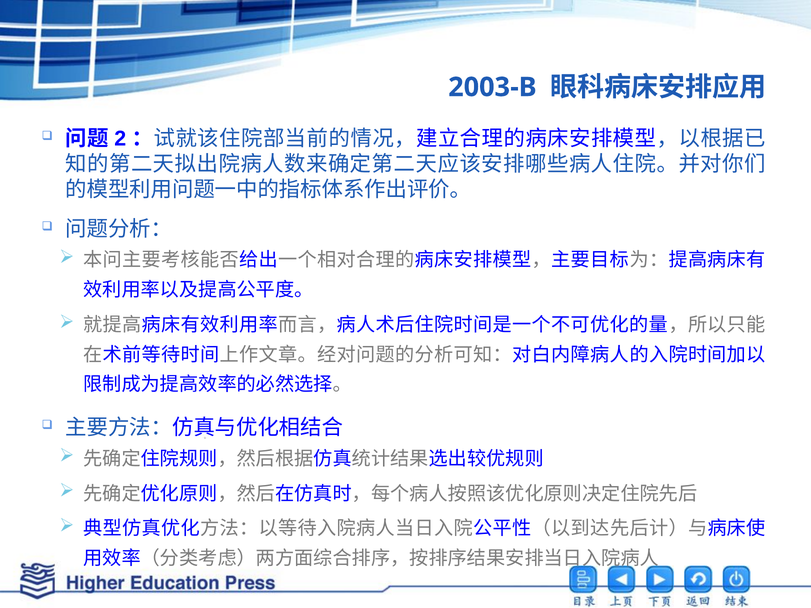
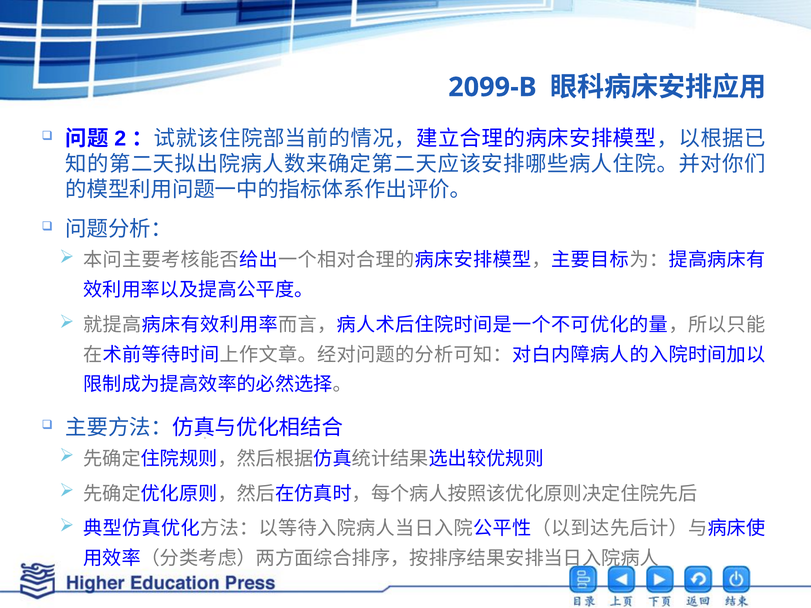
2003-B: 2003-B -> 2099-B
